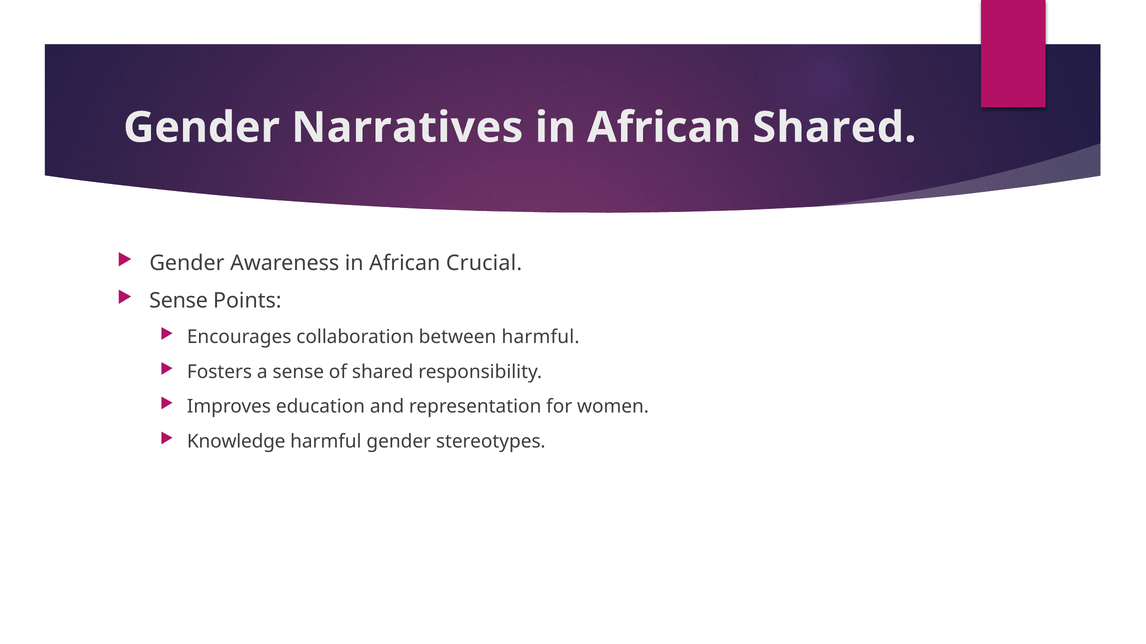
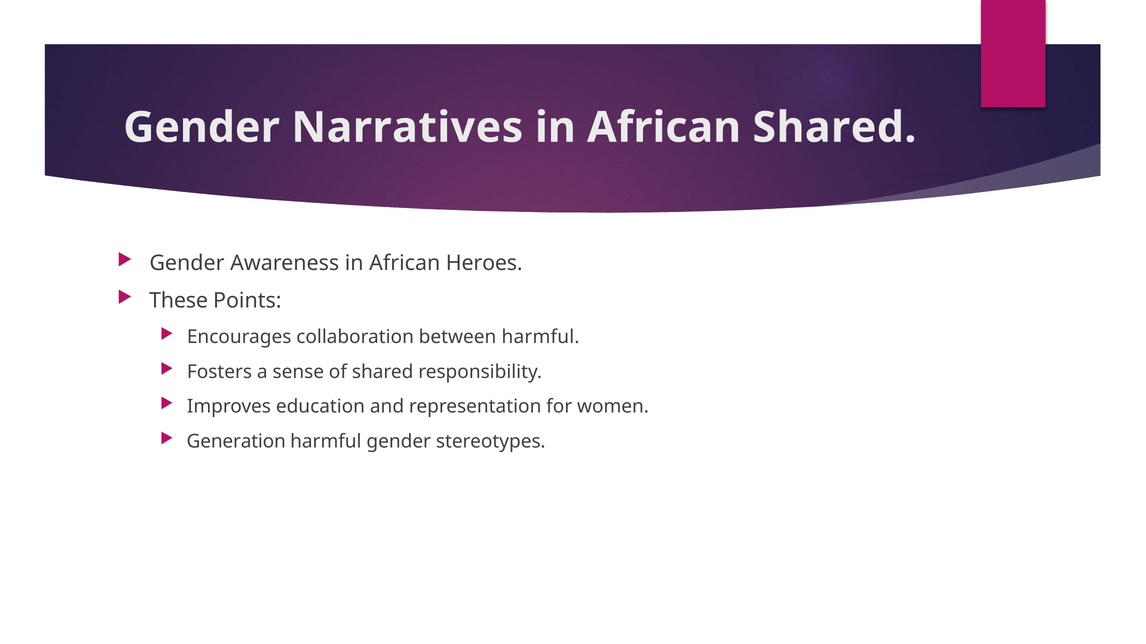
Crucial: Crucial -> Heroes
Sense at (179, 301): Sense -> These
Knowledge: Knowledge -> Generation
